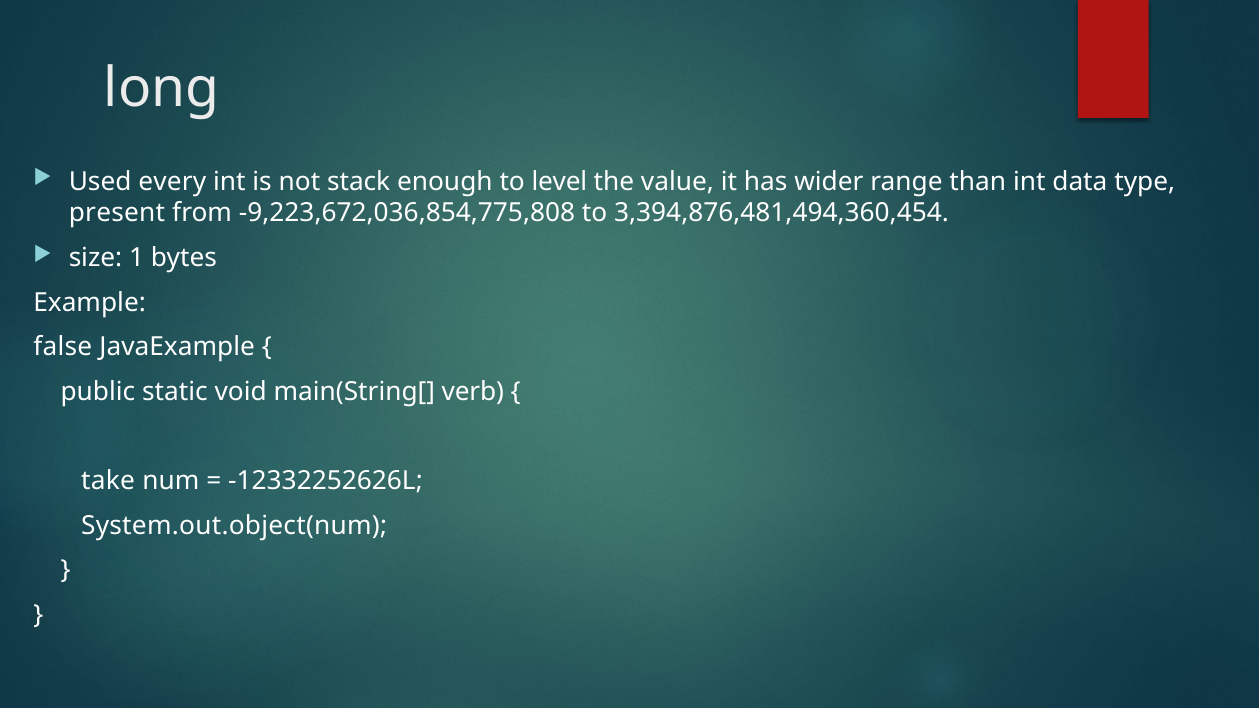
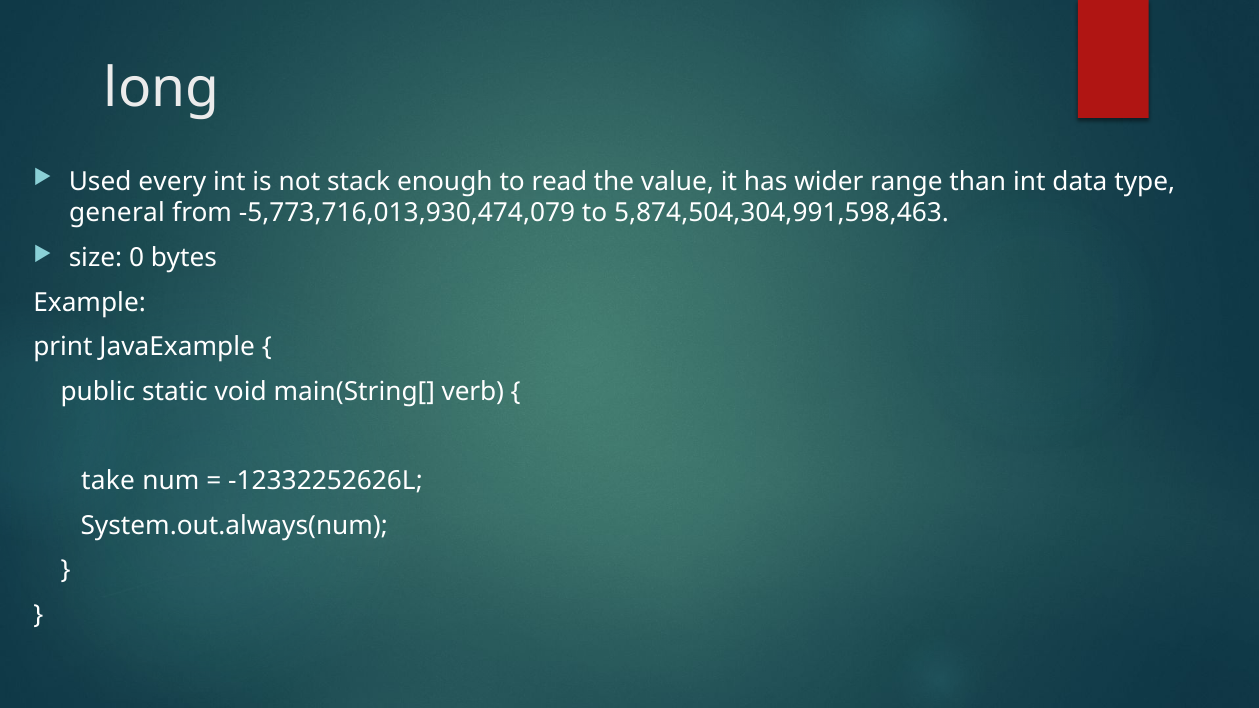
level: level -> read
present: present -> general
-9,223,672,036,854,775,808: -9,223,672,036,854,775,808 -> -5,773,716,013,930,474,079
3,394,876,481,494,360,454: 3,394,876,481,494,360,454 -> 5,874,504,304,991,598,463
1: 1 -> 0
false: false -> print
System.out.object(num: System.out.object(num -> System.out.always(num
